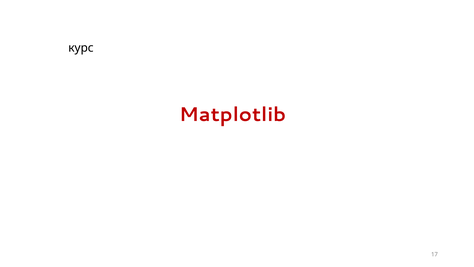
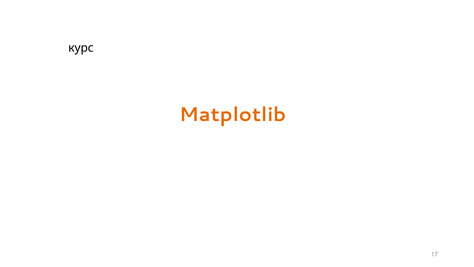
Matplotlib colour: red -> orange
